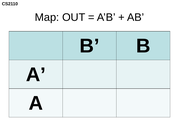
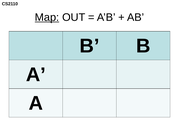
Map underline: none -> present
